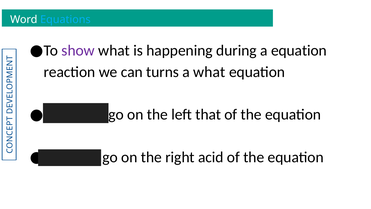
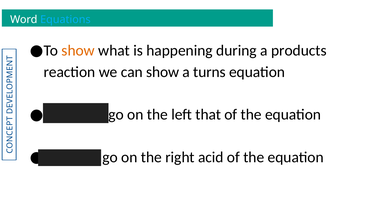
show at (78, 51) colour: purple -> orange
a equation: equation -> products
can turns: turns -> show
a what: what -> turns
